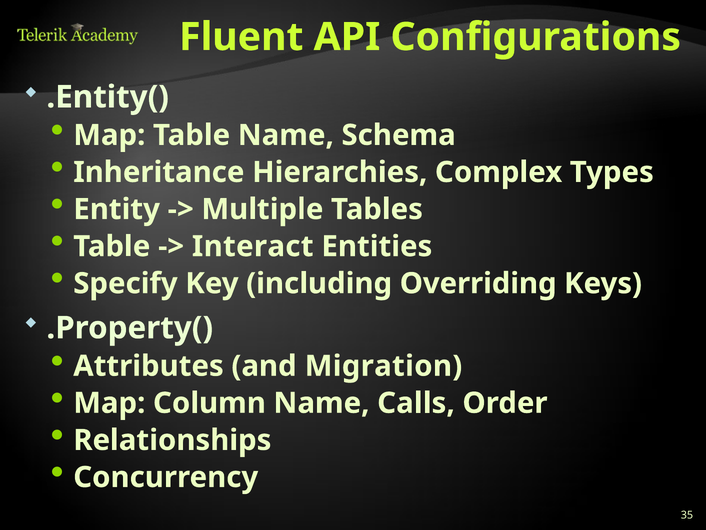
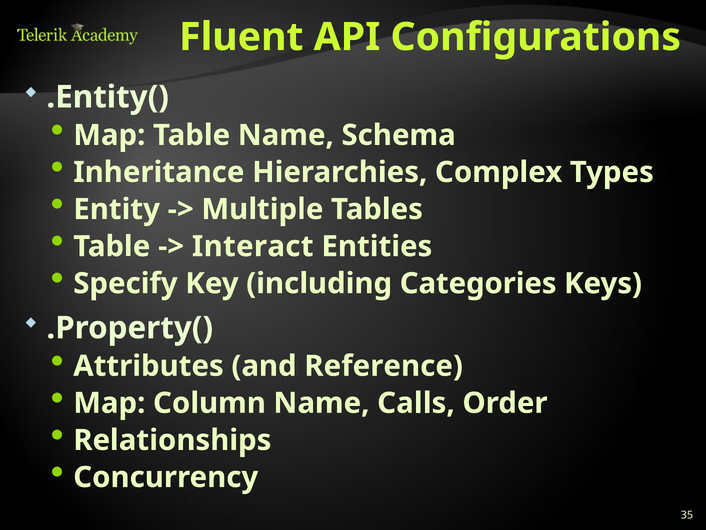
Overriding: Overriding -> Categories
Migration: Migration -> Reference
